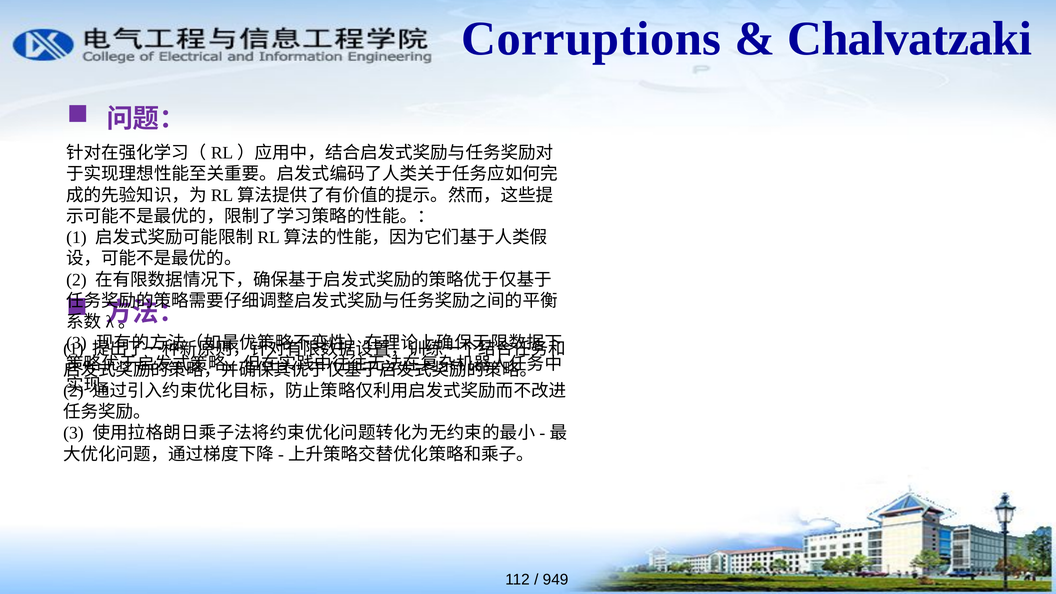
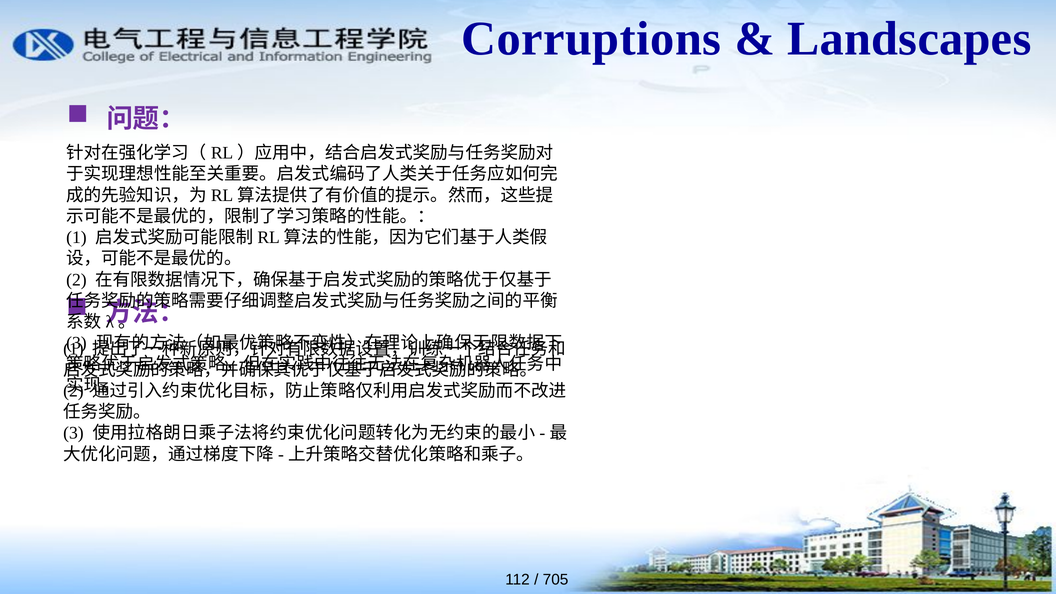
Chalvatzaki: Chalvatzaki -> Landscapes
949: 949 -> 705
